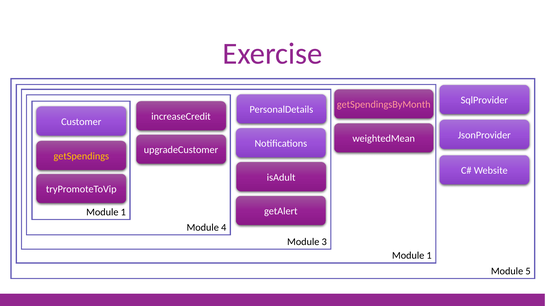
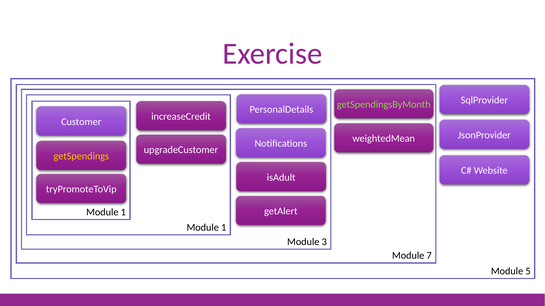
getSpendingsByMonth colour: pink -> light green
4 at (224, 228): 4 -> 1
1 at (429, 256): 1 -> 7
